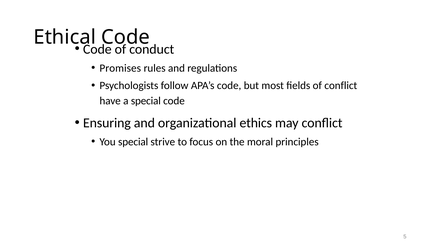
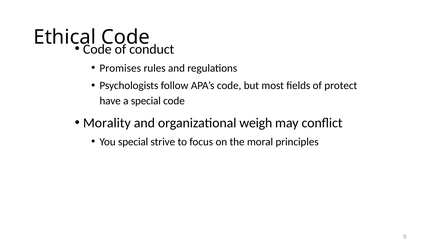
of conflict: conflict -> protect
Ensuring: Ensuring -> Morality
ethics: ethics -> weigh
